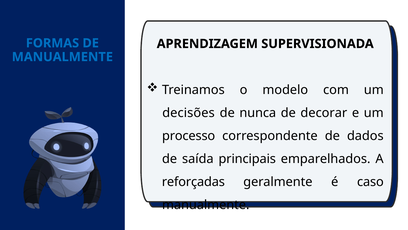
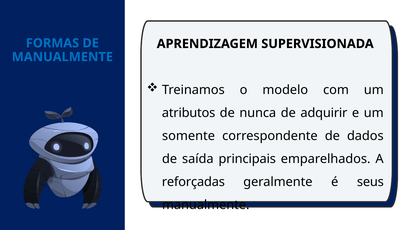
decisões: decisões -> atributos
decorar: decorar -> adquirir
processo: processo -> somente
caso: caso -> seus
